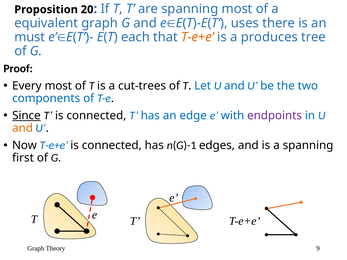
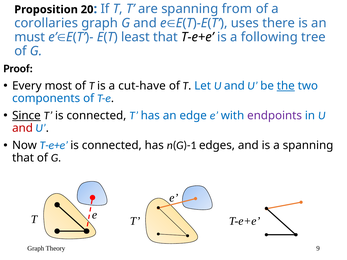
spanning most: most -> from
equivalent: equivalent -> corollaries
each: each -> least
T-e+e at (198, 37) colour: orange -> black
produces: produces -> following
cut-trees: cut-trees -> cut-have
the underline: none -> present
and at (23, 128) colour: orange -> red
first at (23, 158): first -> that
